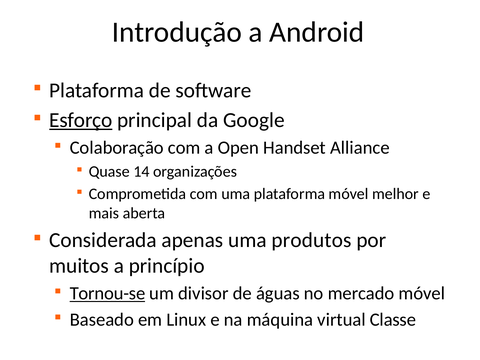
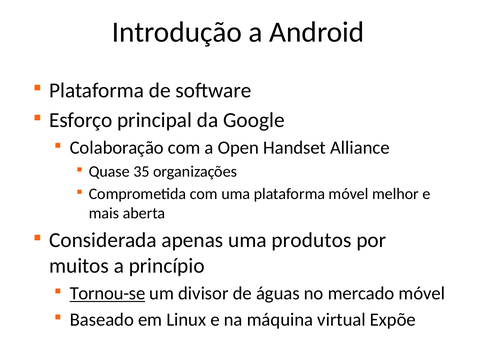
Esforço underline: present -> none
14: 14 -> 35
Classe: Classe -> Expõe
